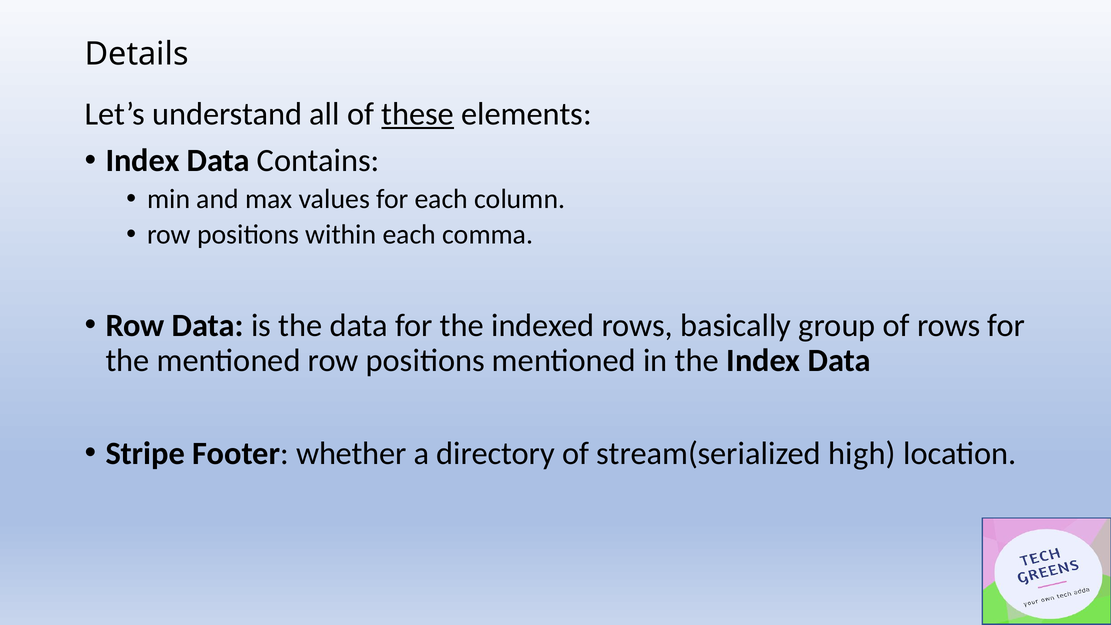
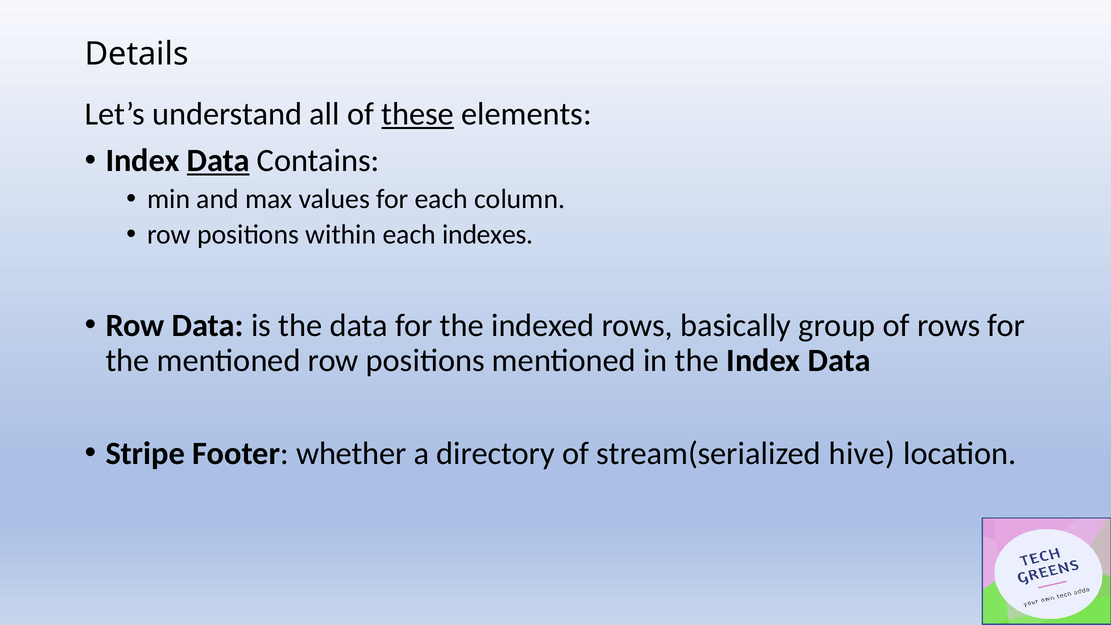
Data at (218, 161) underline: none -> present
comma: comma -> indexes
high: high -> hive
